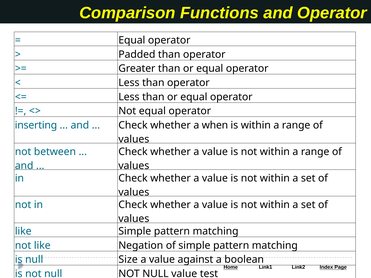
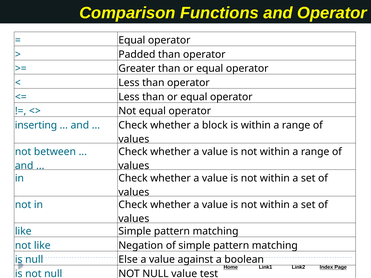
when: when -> block
Size: Size -> Else
